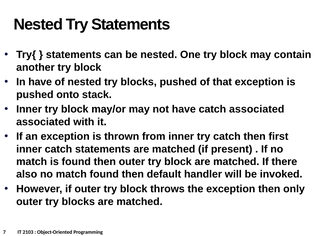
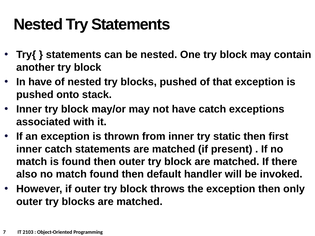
catch associated: associated -> exceptions
try catch: catch -> static
